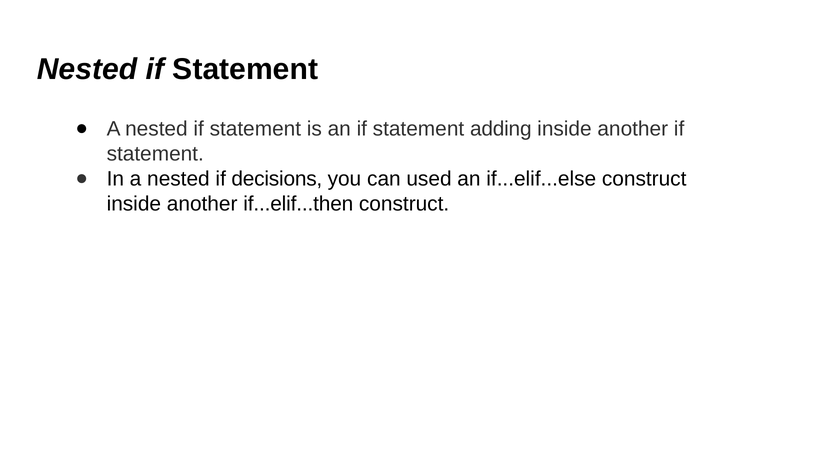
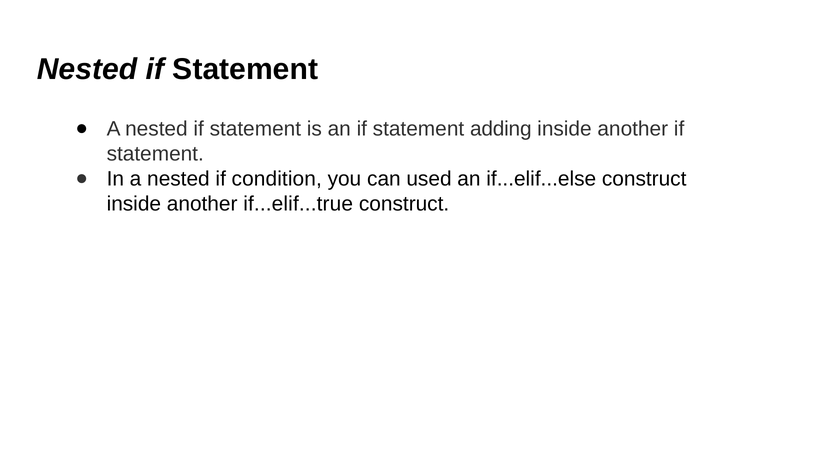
decisions: decisions -> condition
if...elif...then: if...elif...then -> if...elif...true
